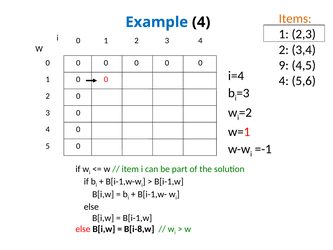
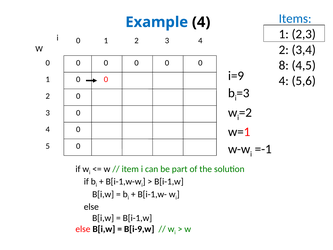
Items colour: orange -> blue
9: 9 -> 8
i=4: i=4 -> i=9
B[i-8,w: B[i-8,w -> B[i-9,w
